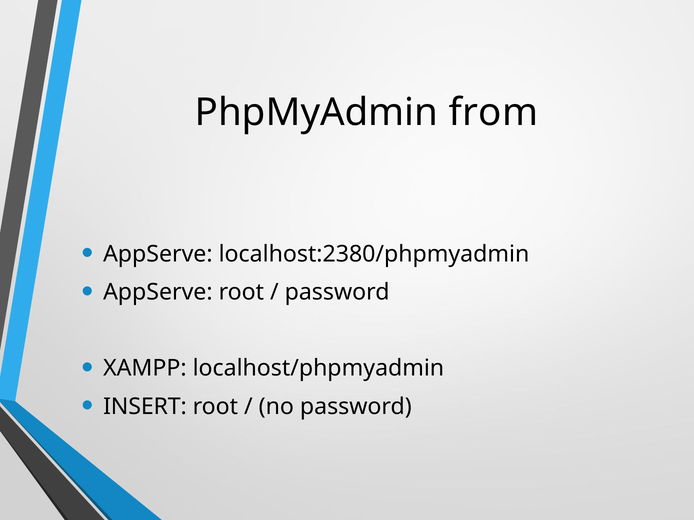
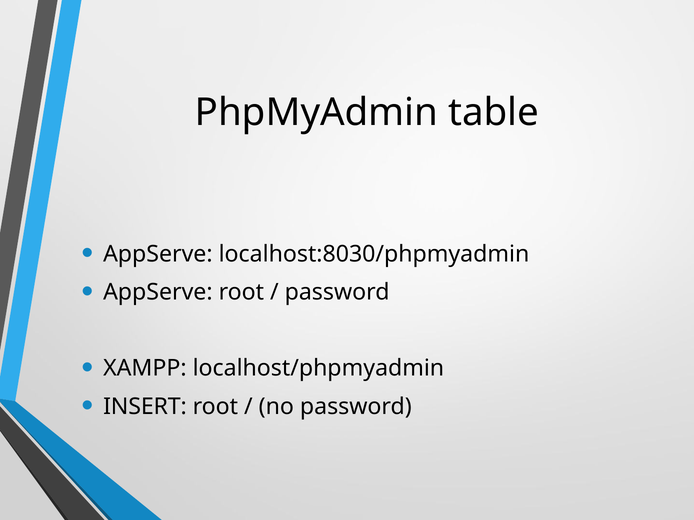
from: from -> table
localhost:2380/phpmyadmin: localhost:2380/phpmyadmin -> localhost:8030/phpmyadmin
